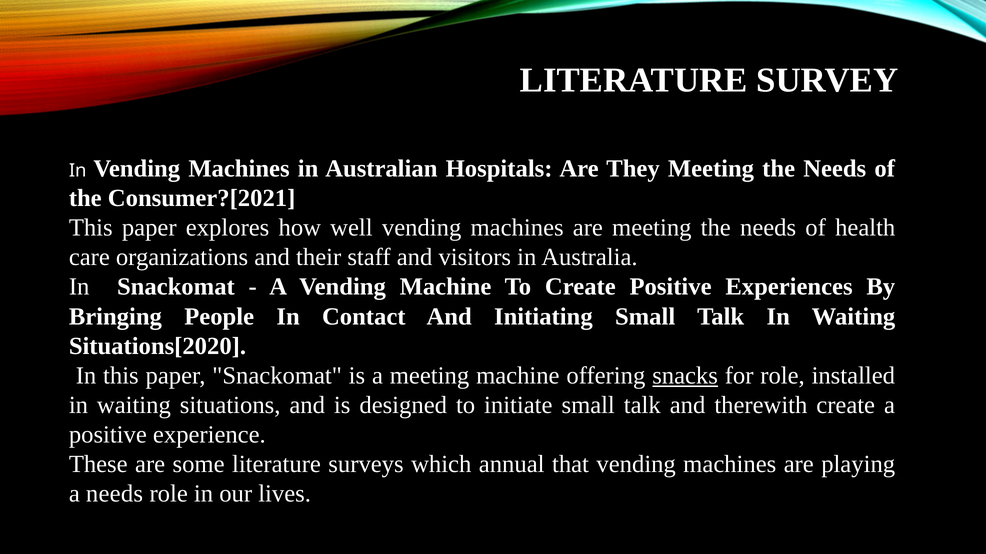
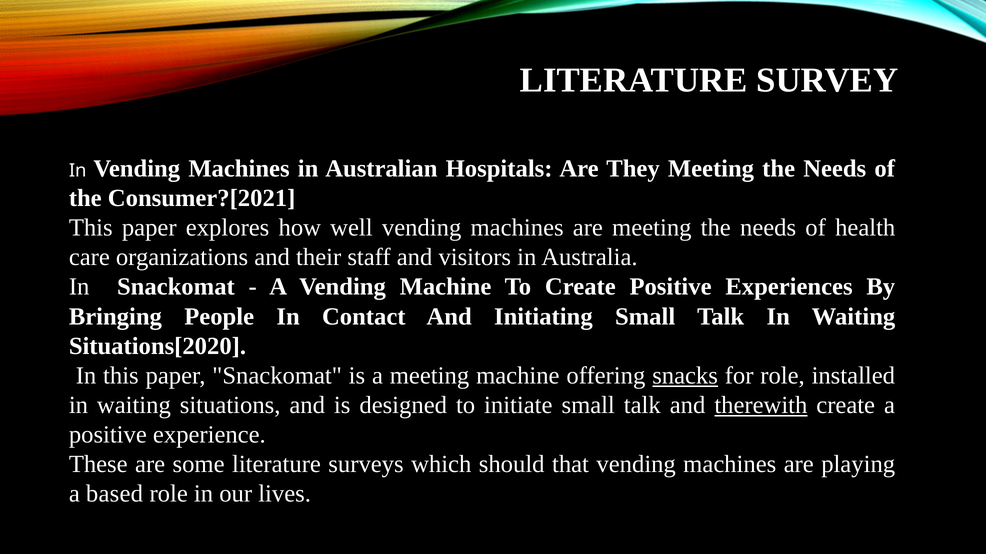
therewith underline: none -> present
annual: annual -> should
a needs: needs -> based
